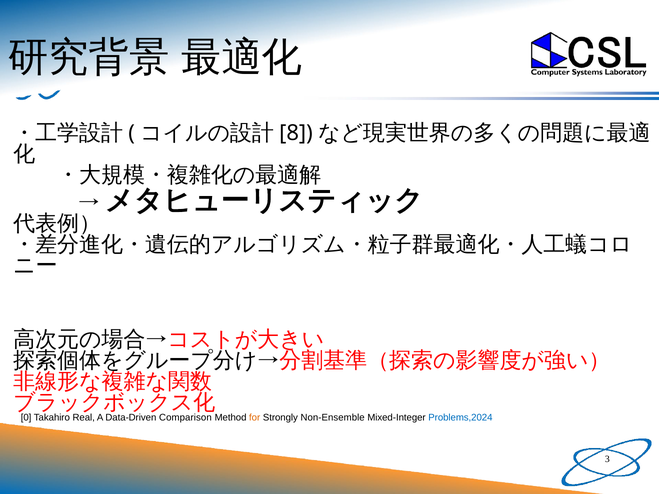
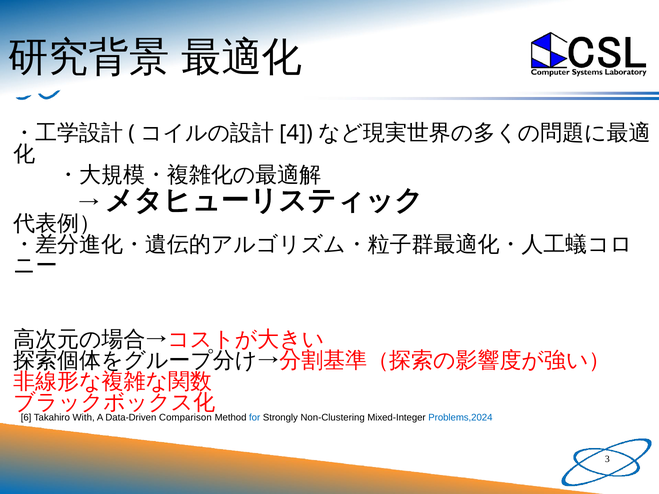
8: 8 -> 4
0: 0 -> 6
Real: Real -> With
for colour: orange -> blue
Non-Ensemble: Non-Ensemble -> Non-Clustering
